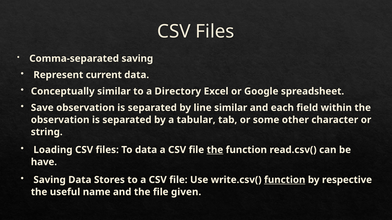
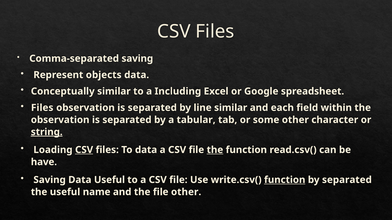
current: current -> objects
Directory: Directory -> Including
Save at (42, 108): Save -> Files
string underline: none -> present
CSV at (84, 150) underline: none -> present
Data Stores: Stores -> Useful
by respective: respective -> separated
file given: given -> other
